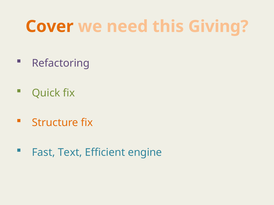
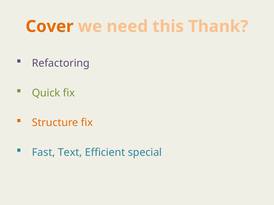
Giving: Giving -> Thank
engine: engine -> special
